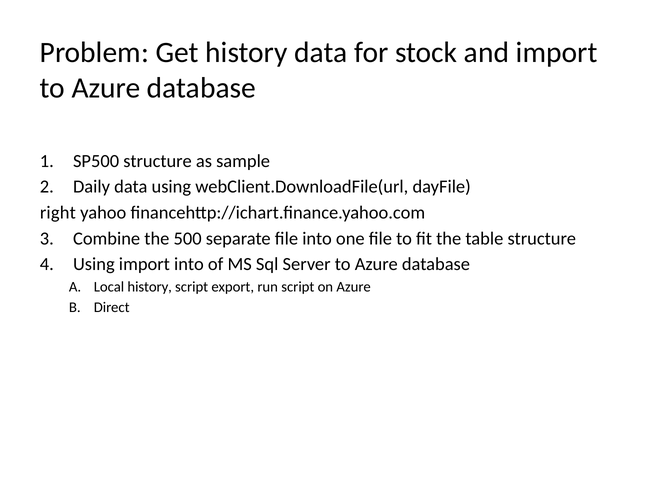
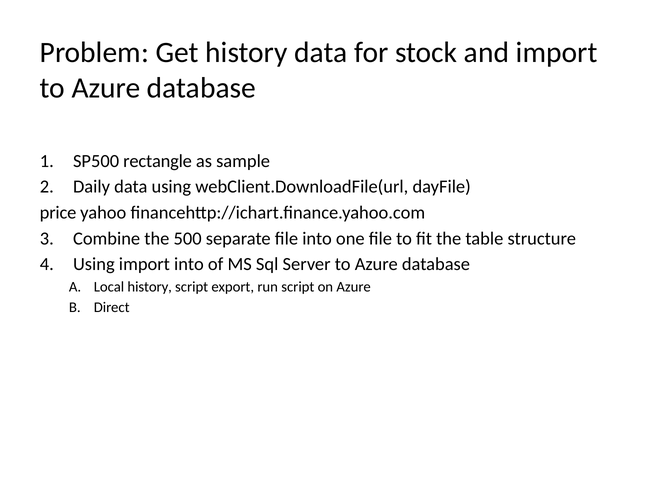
SP500 structure: structure -> rectangle
right: right -> price
